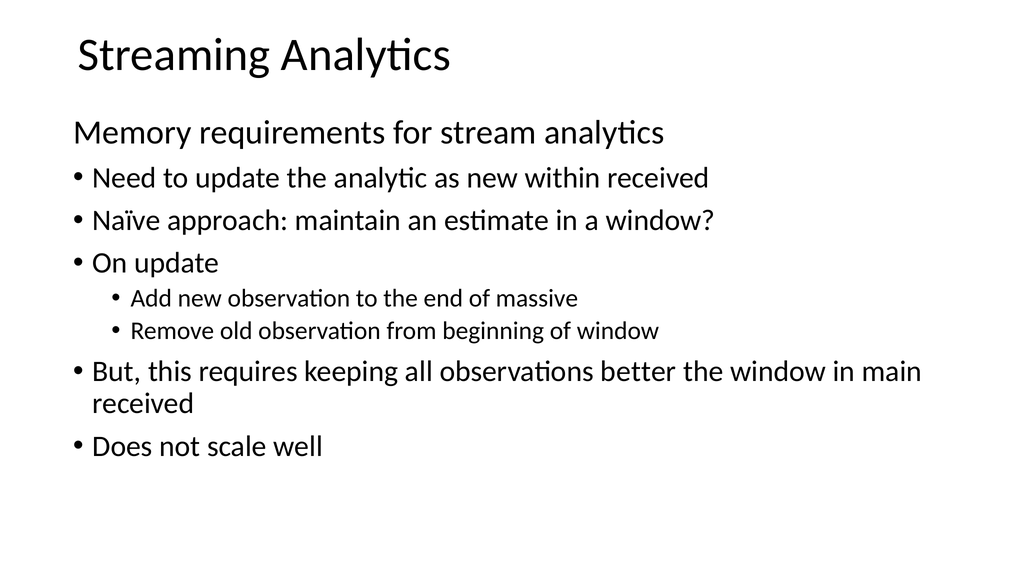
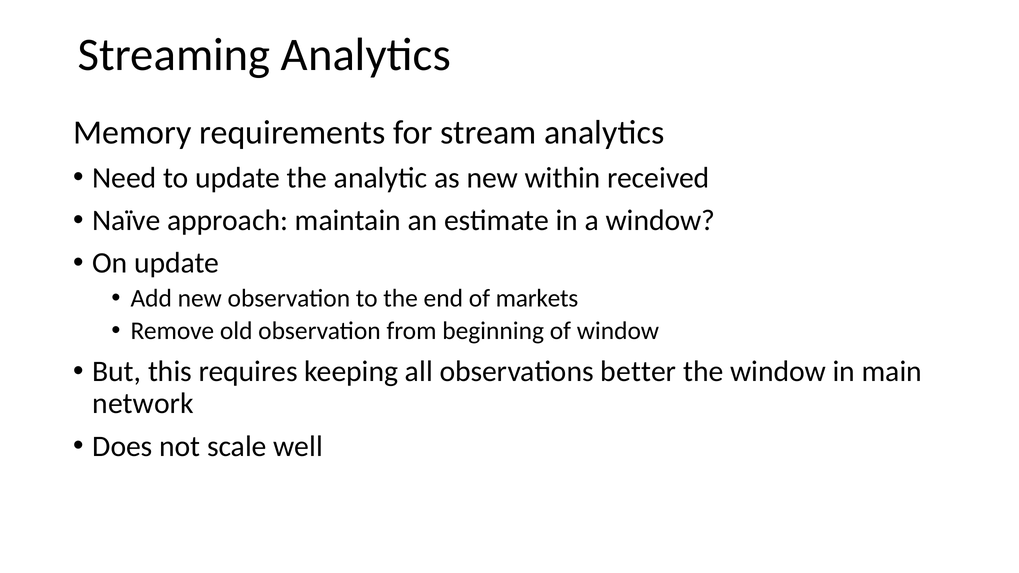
massive: massive -> markets
received at (143, 404): received -> network
